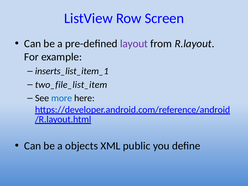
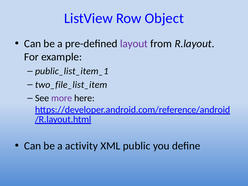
Screen: Screen -> Object
inserts_list_item_1: inserts_list_item_1 -> public_list_item_1
more colour: blue -> purple
objects: objects -> activity
